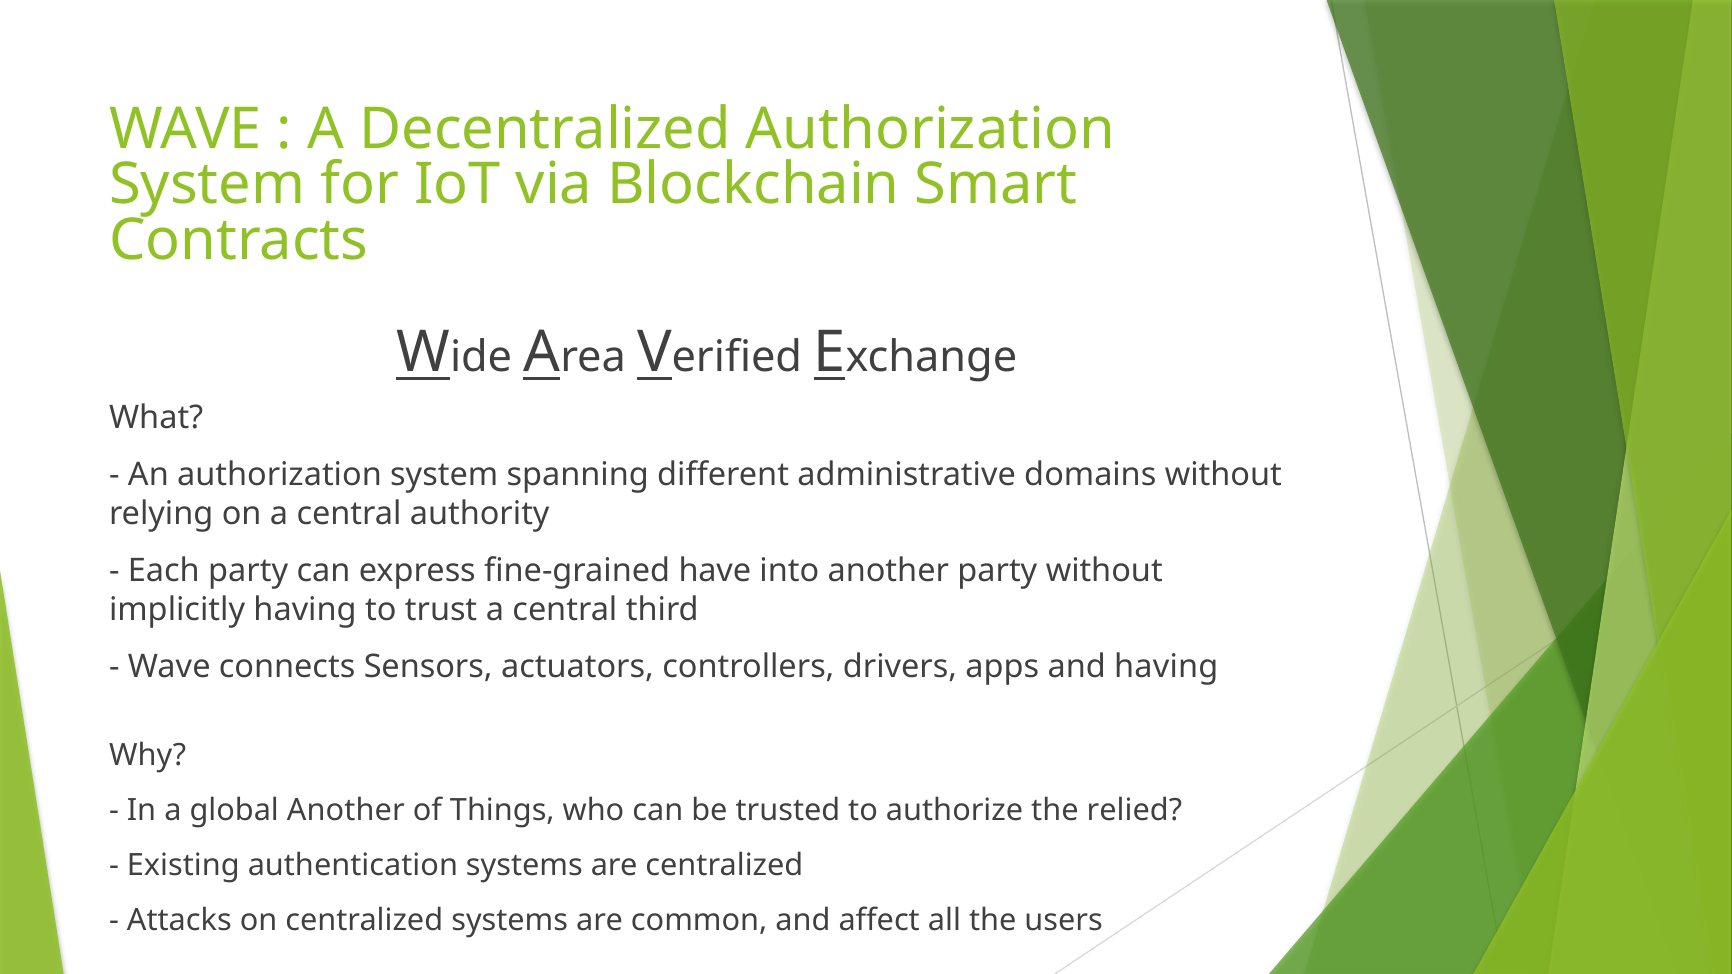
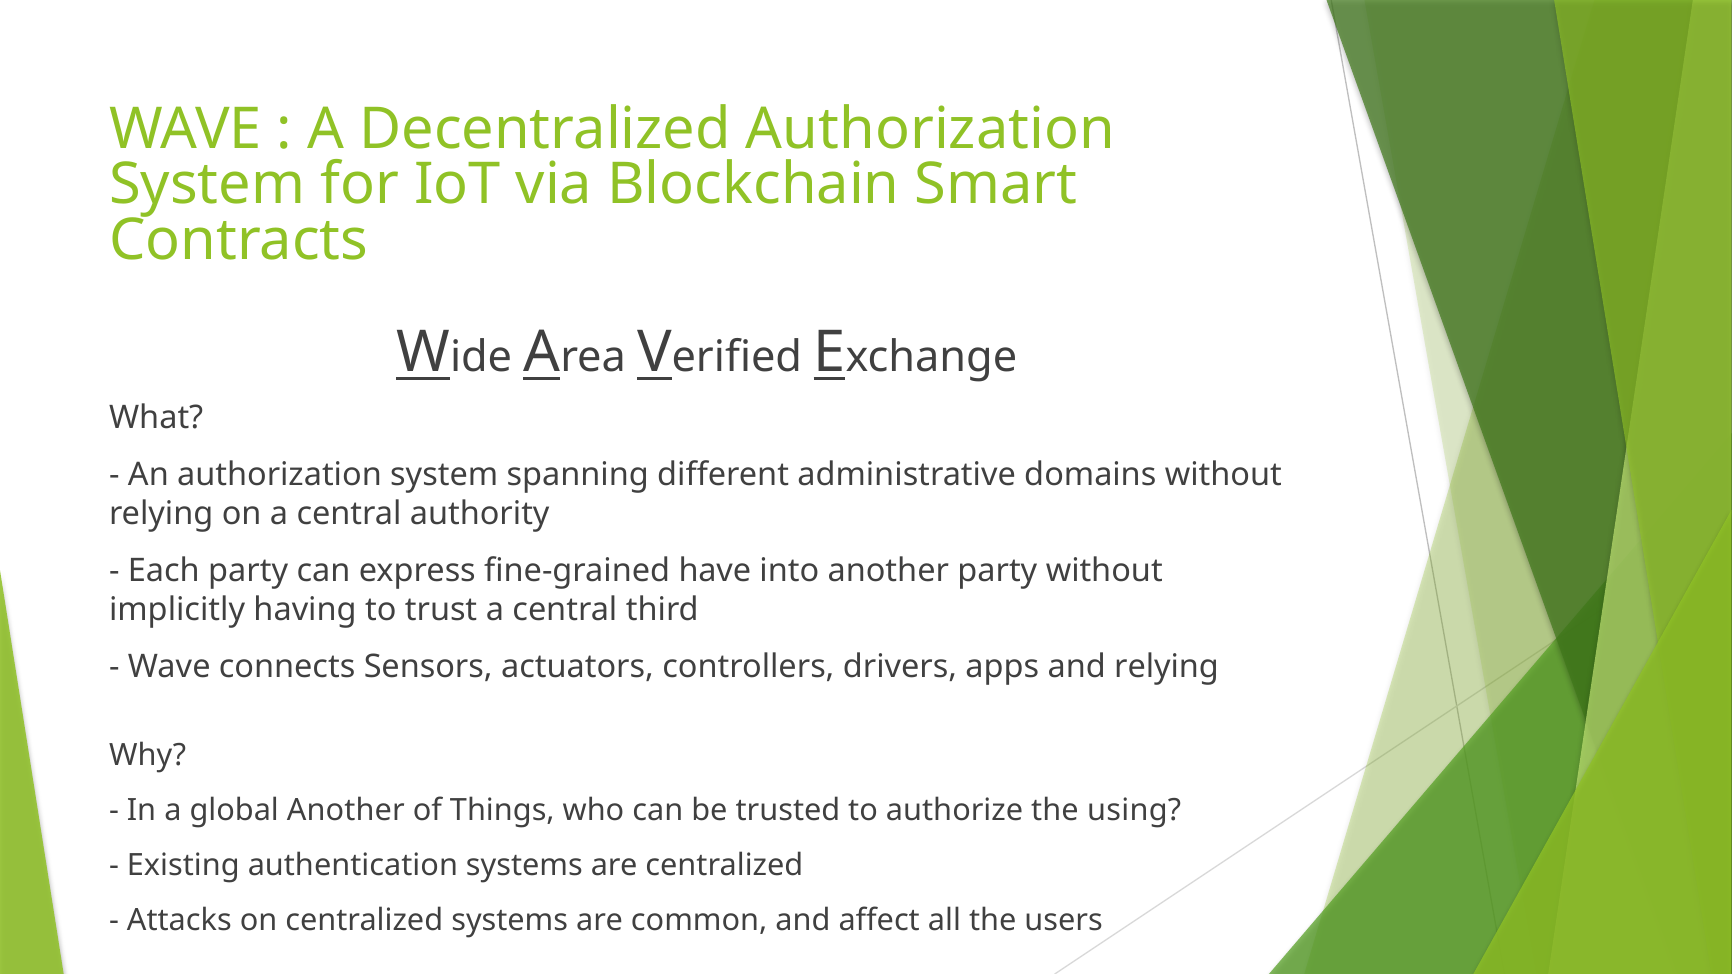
and having: having -> relying
relied: relied -> using
